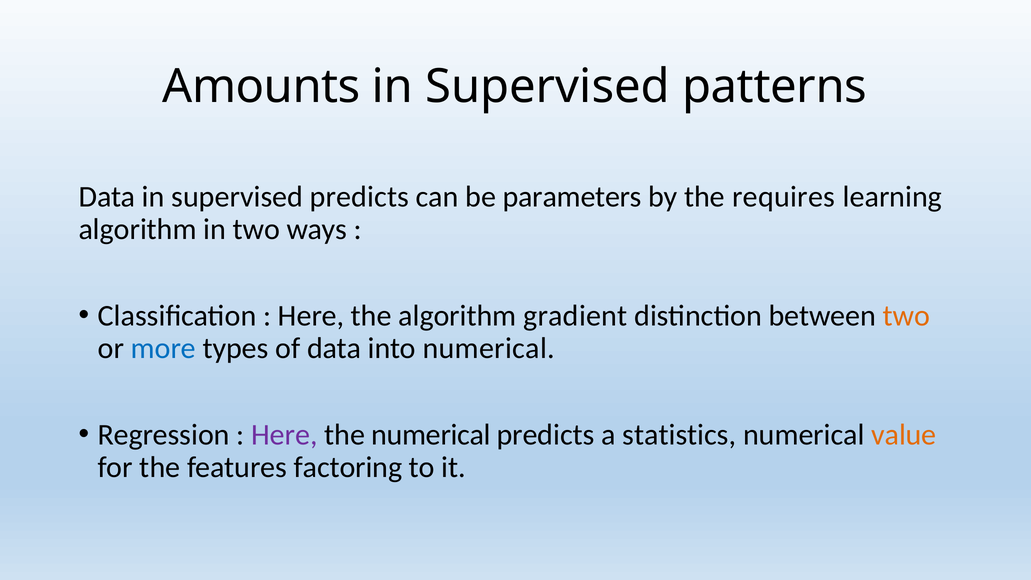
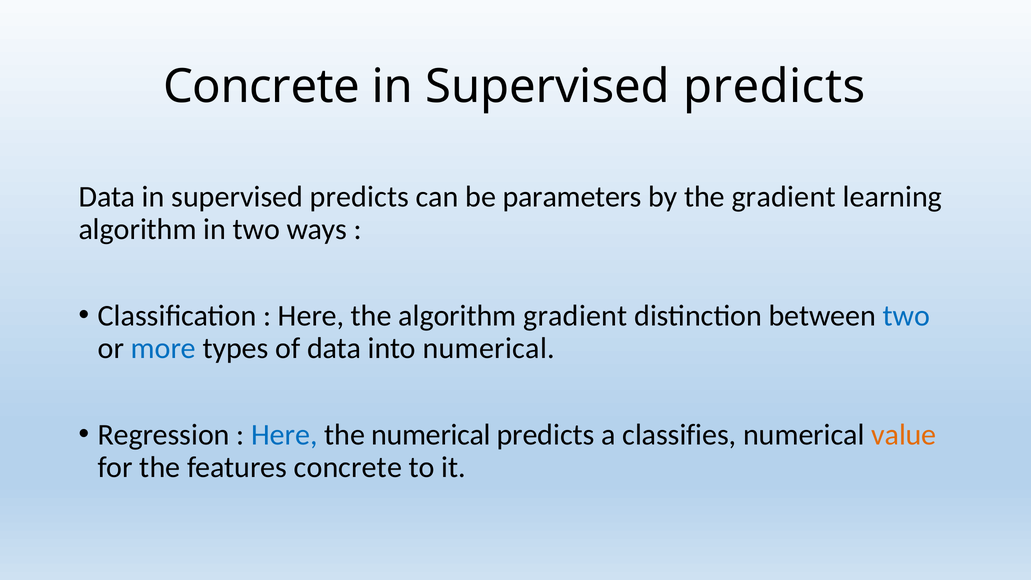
Amounts at (262, 87): Amounts -> Concrete
patterns at (775, 87): patterns -> predicts
the requires: requires -> gradient
two at (906, 316) colour: orange -> blue
Here at (284, 435) colour: purple -> blue
statistics: statistics -> classifies
features factoring: factoring -> concrete
